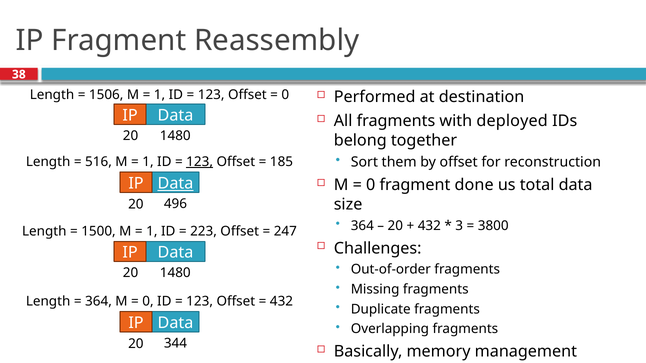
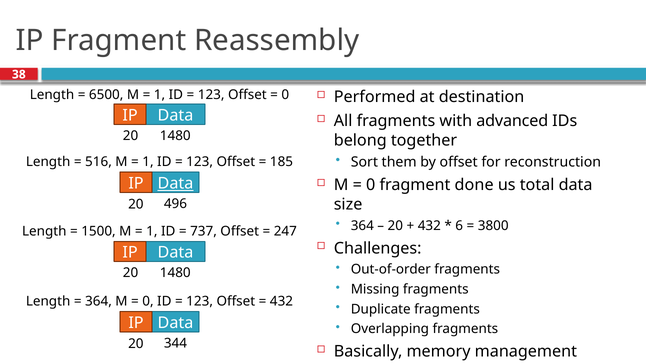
1506: 1506 -> 6500
deployed: deployed -> advanced
123 at (200, 162) underline: present -> none
3: 3 -> 6
223: 223 -> 737
